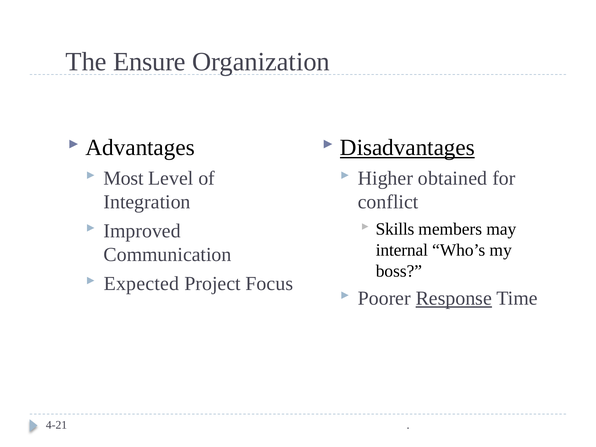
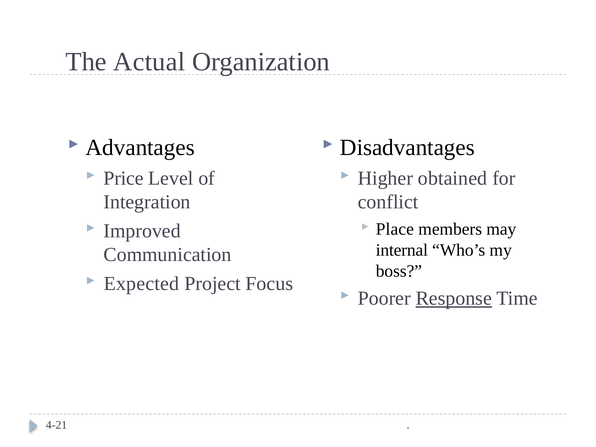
Ensure: Ensure -> Actual
Disadvantages underline: present -> none
Most: Most -> Price
Skills: Skills -> Place
